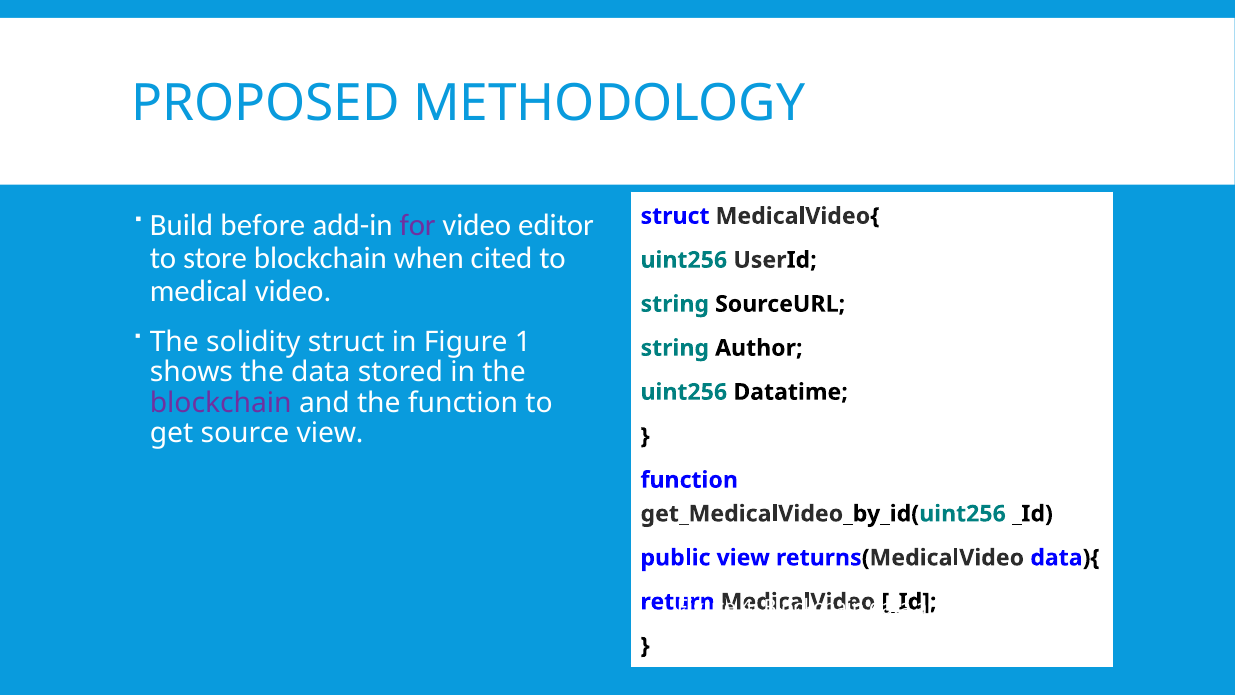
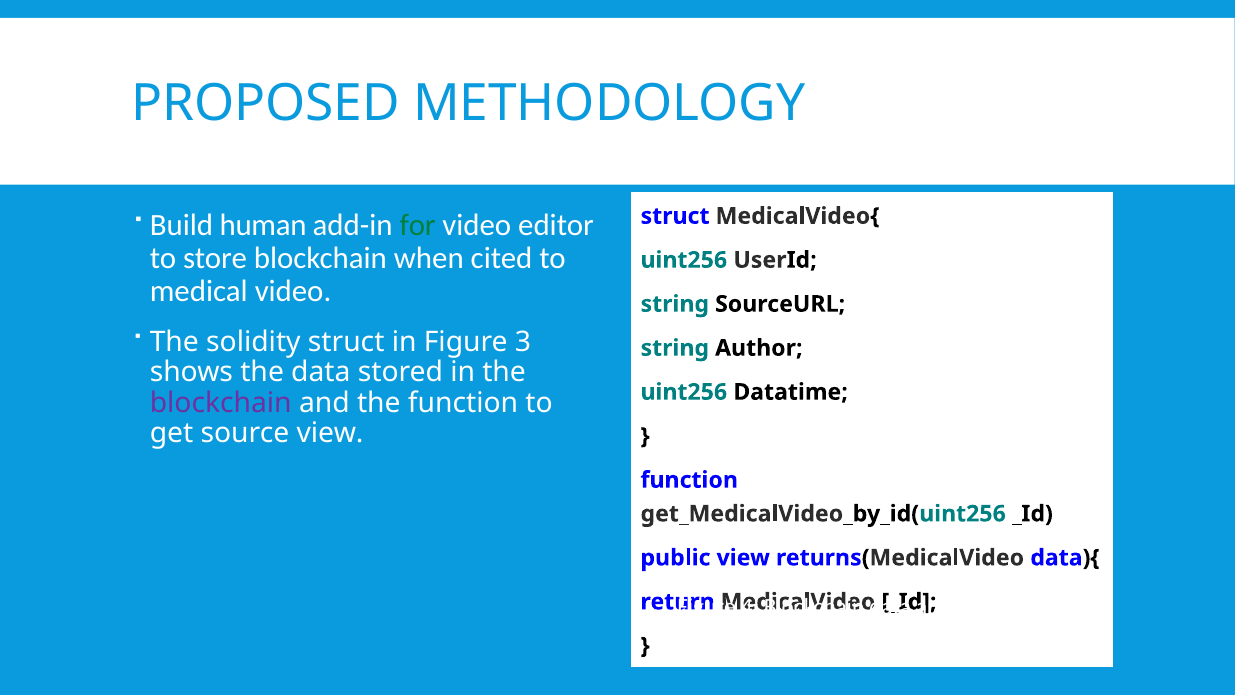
before: before -> human
for colour: purple -> green
1: 1 -> 3
